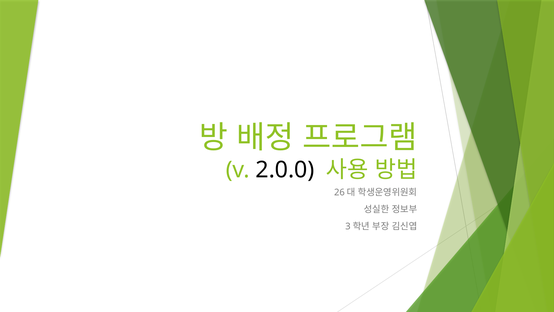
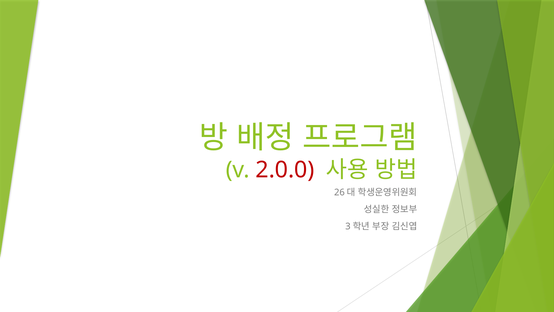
2.0.0 colour: black -> red
